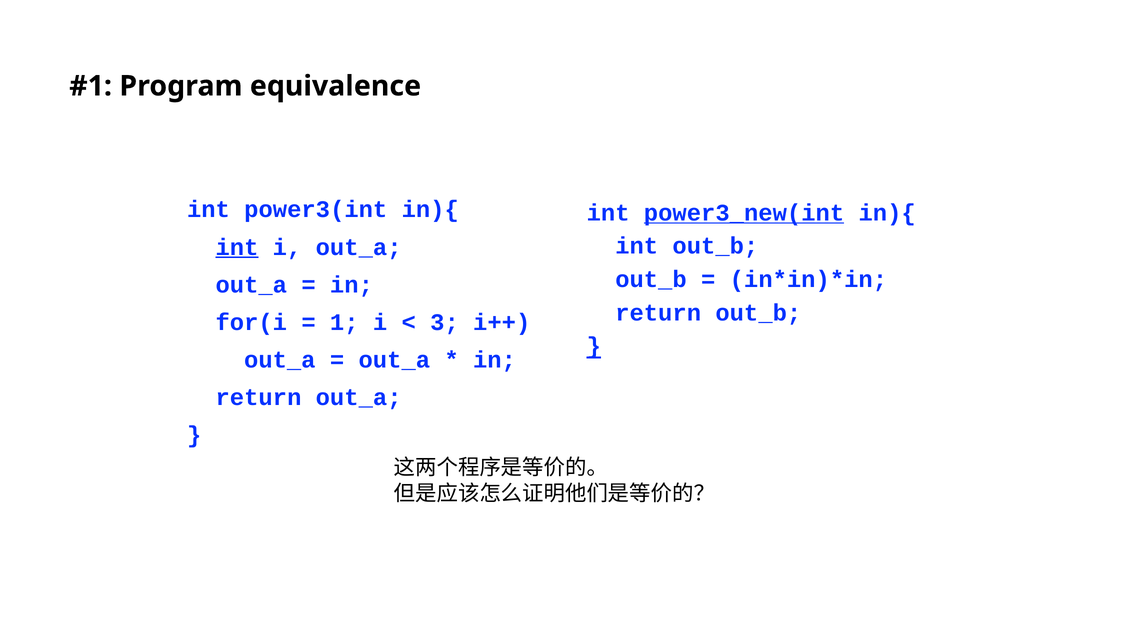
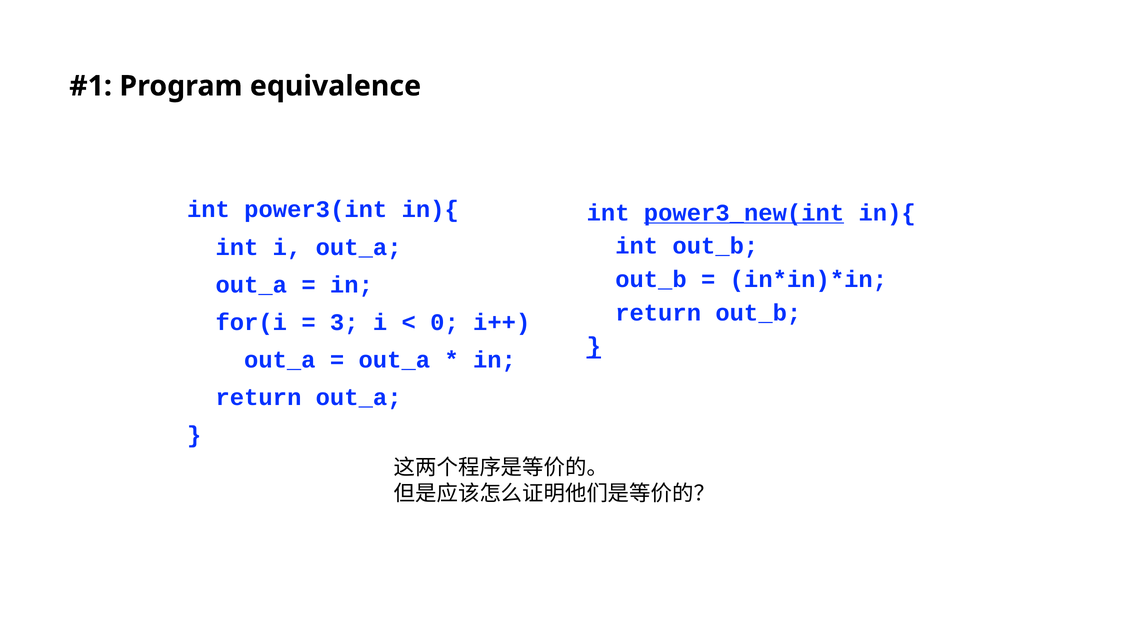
int at (237, 247) underline: present -> none
1: 1 -> 3
3: 3 -> 0
